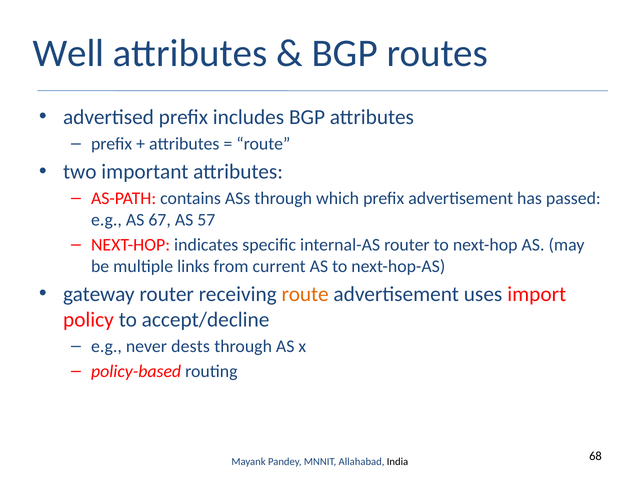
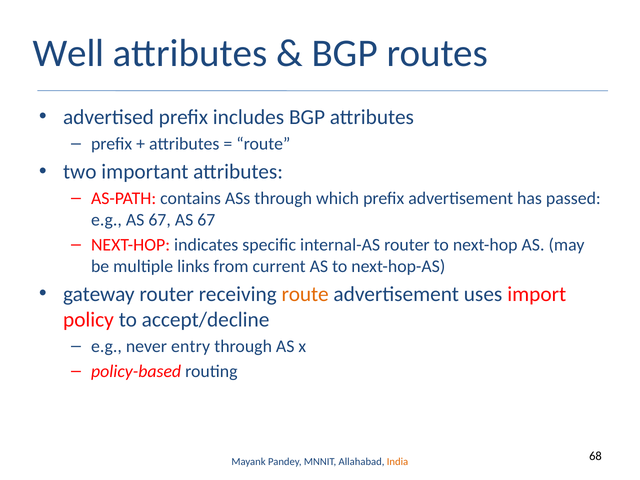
67 AS 57: 57 -> 67
dests: dests -> entry
India colour: black -> orange
